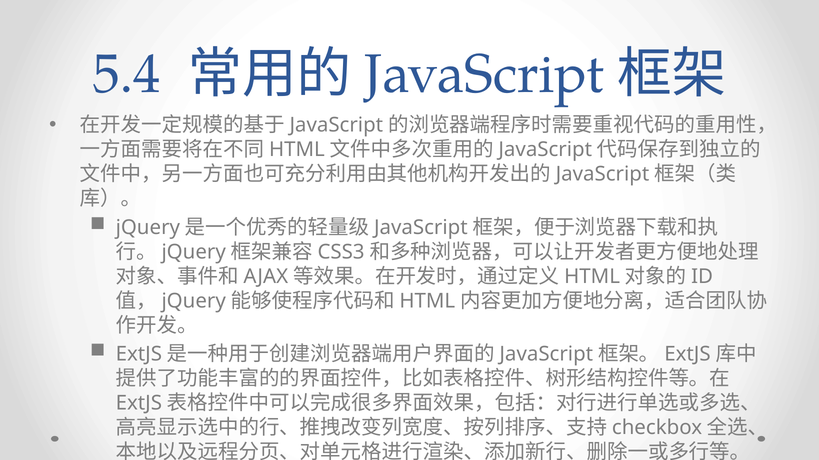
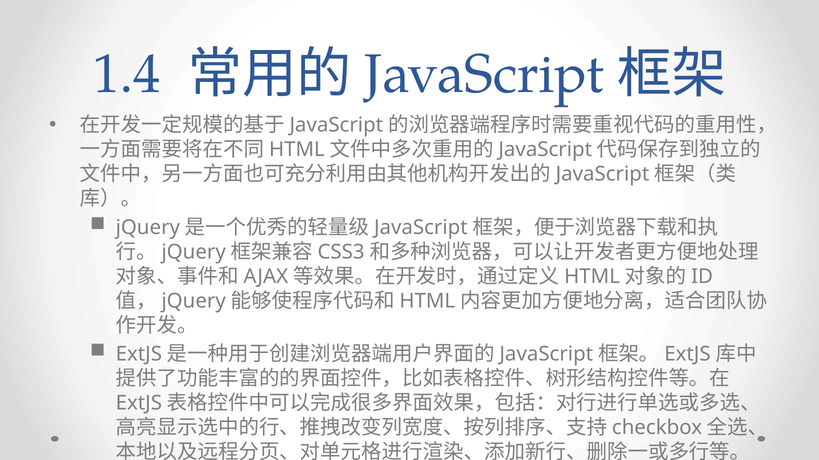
5.4: 5.4 -> 1.4
